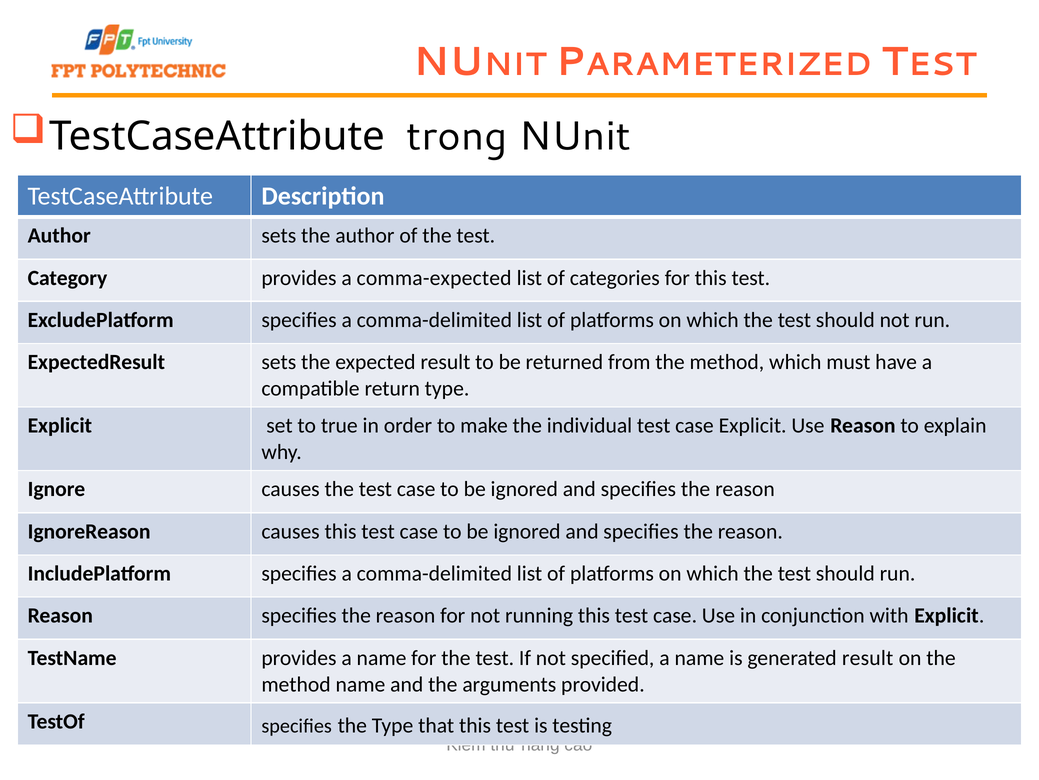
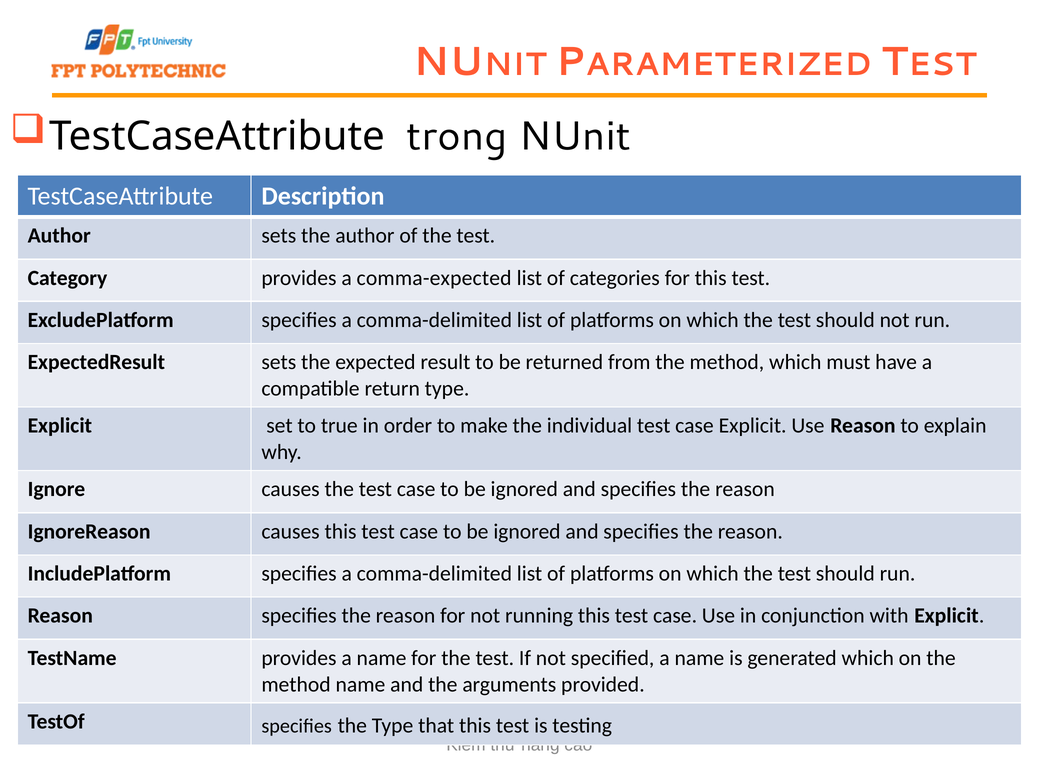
generated result: result -> which
